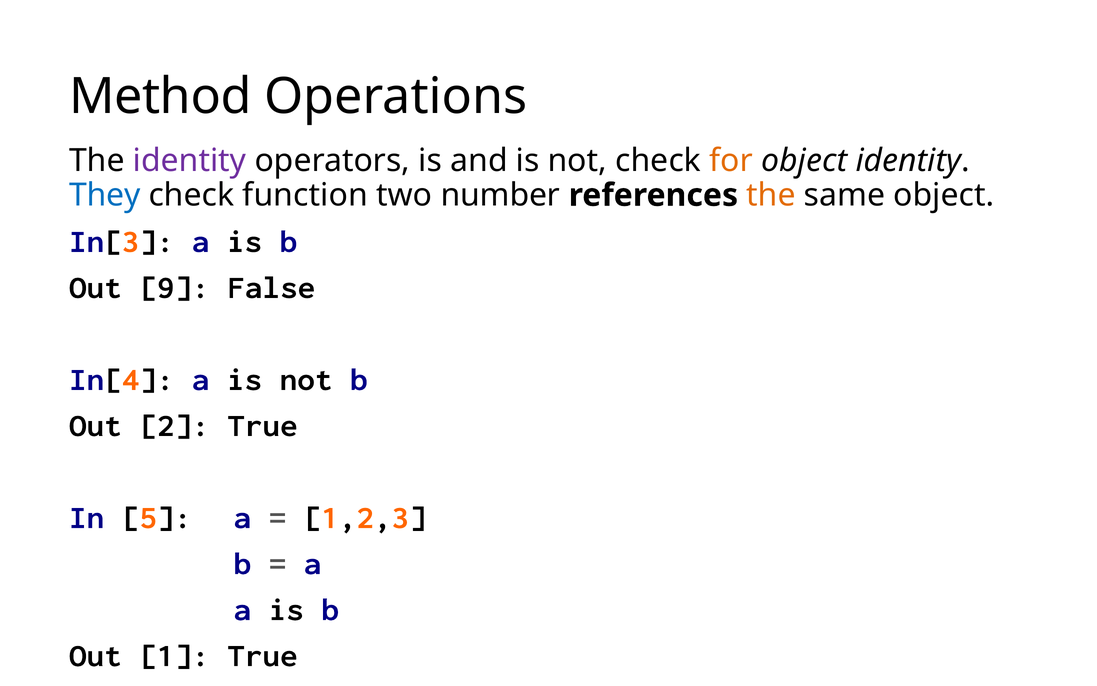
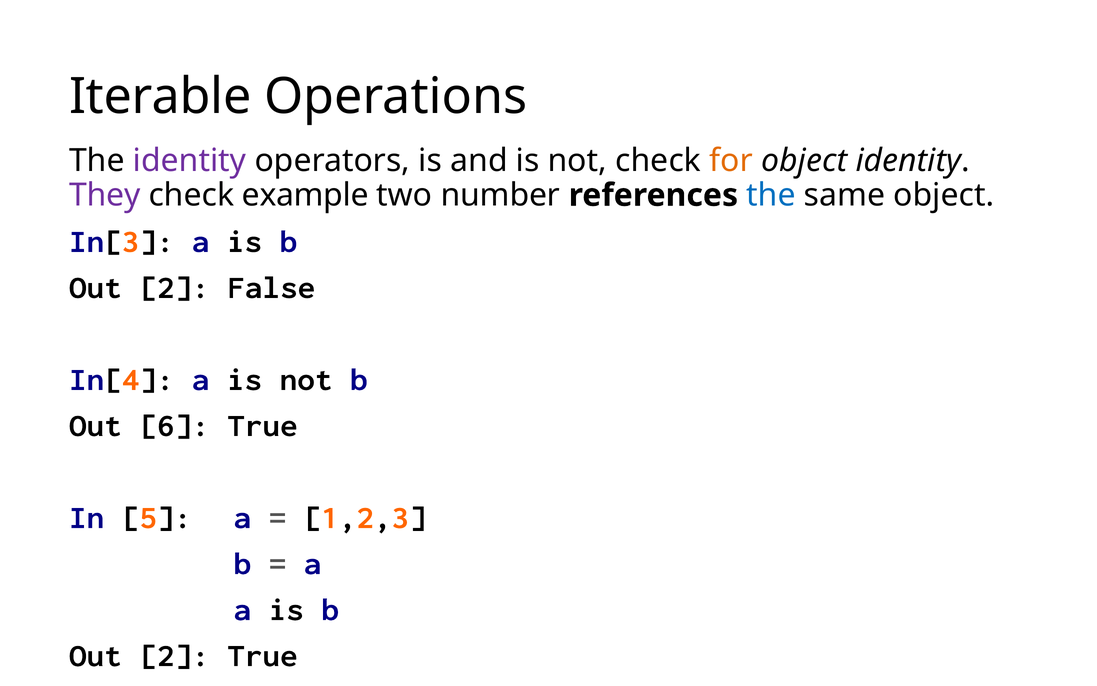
Method: Method -> Iterable
They colour: blue -> purple
function: function -> example
the at (771, 195) colour: orange -> blue
9 at (175, 287): 9 -> 2
2: 2 -> 6
1 at (175, 655): 1 -> 2
